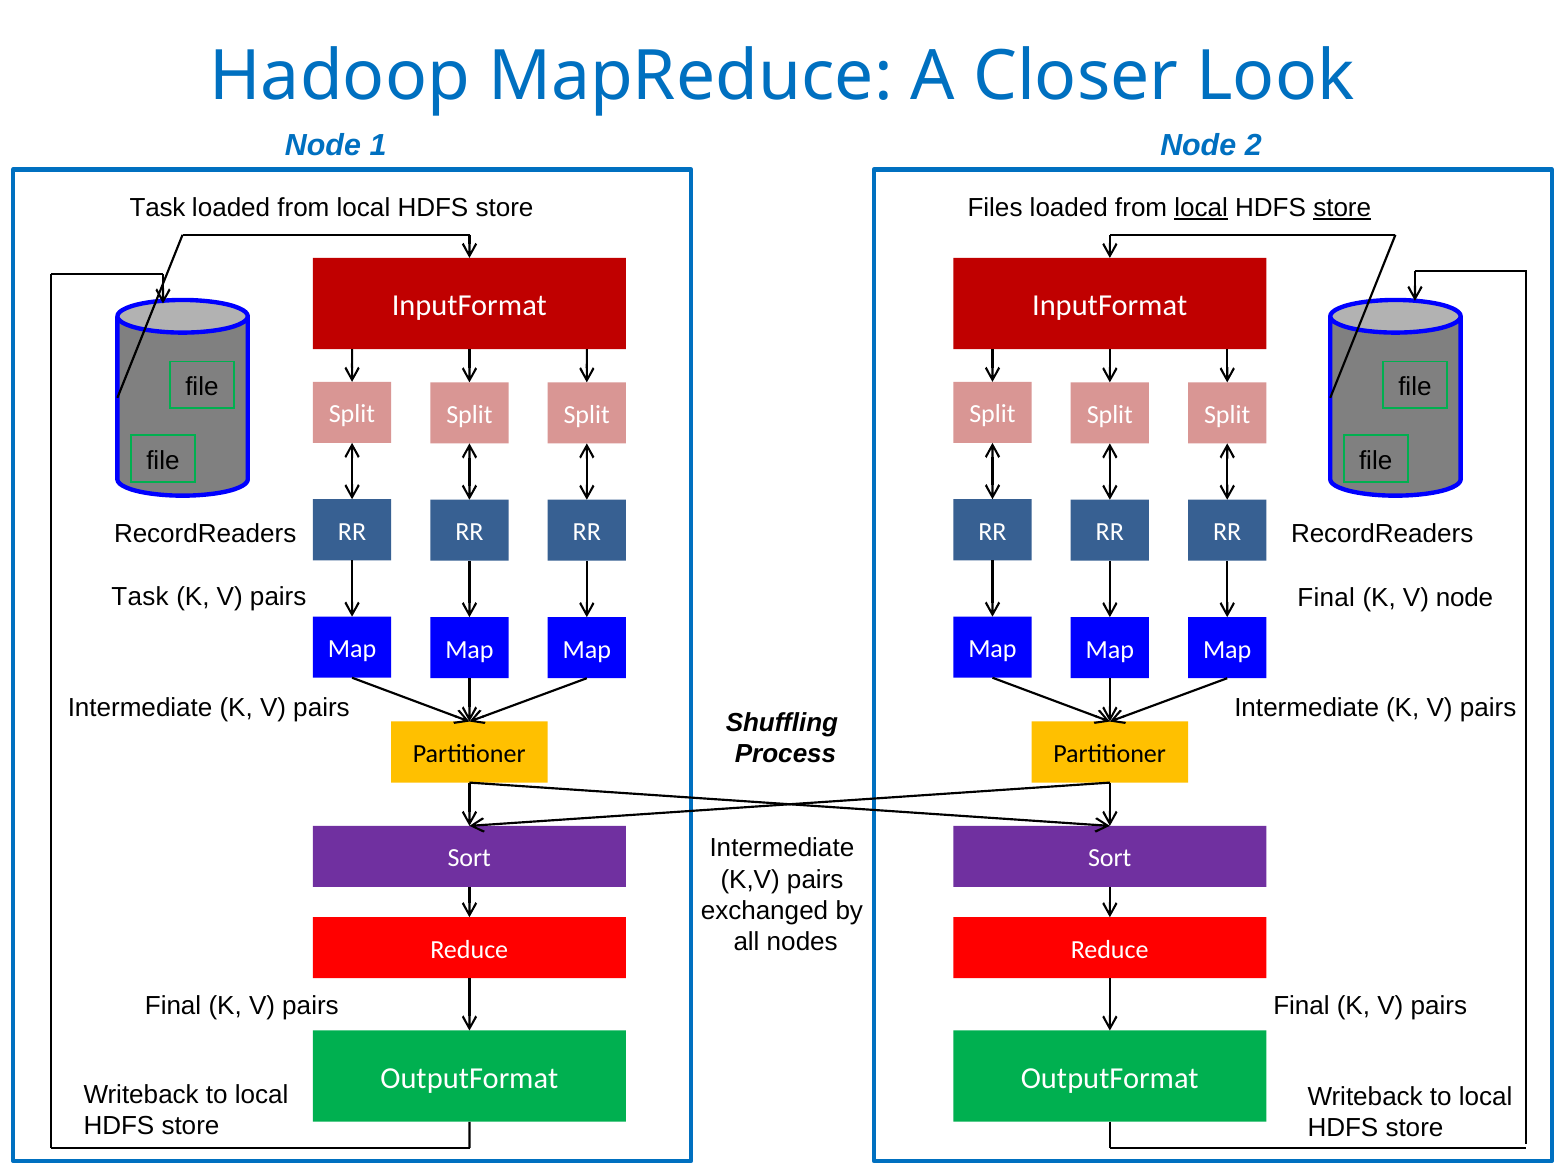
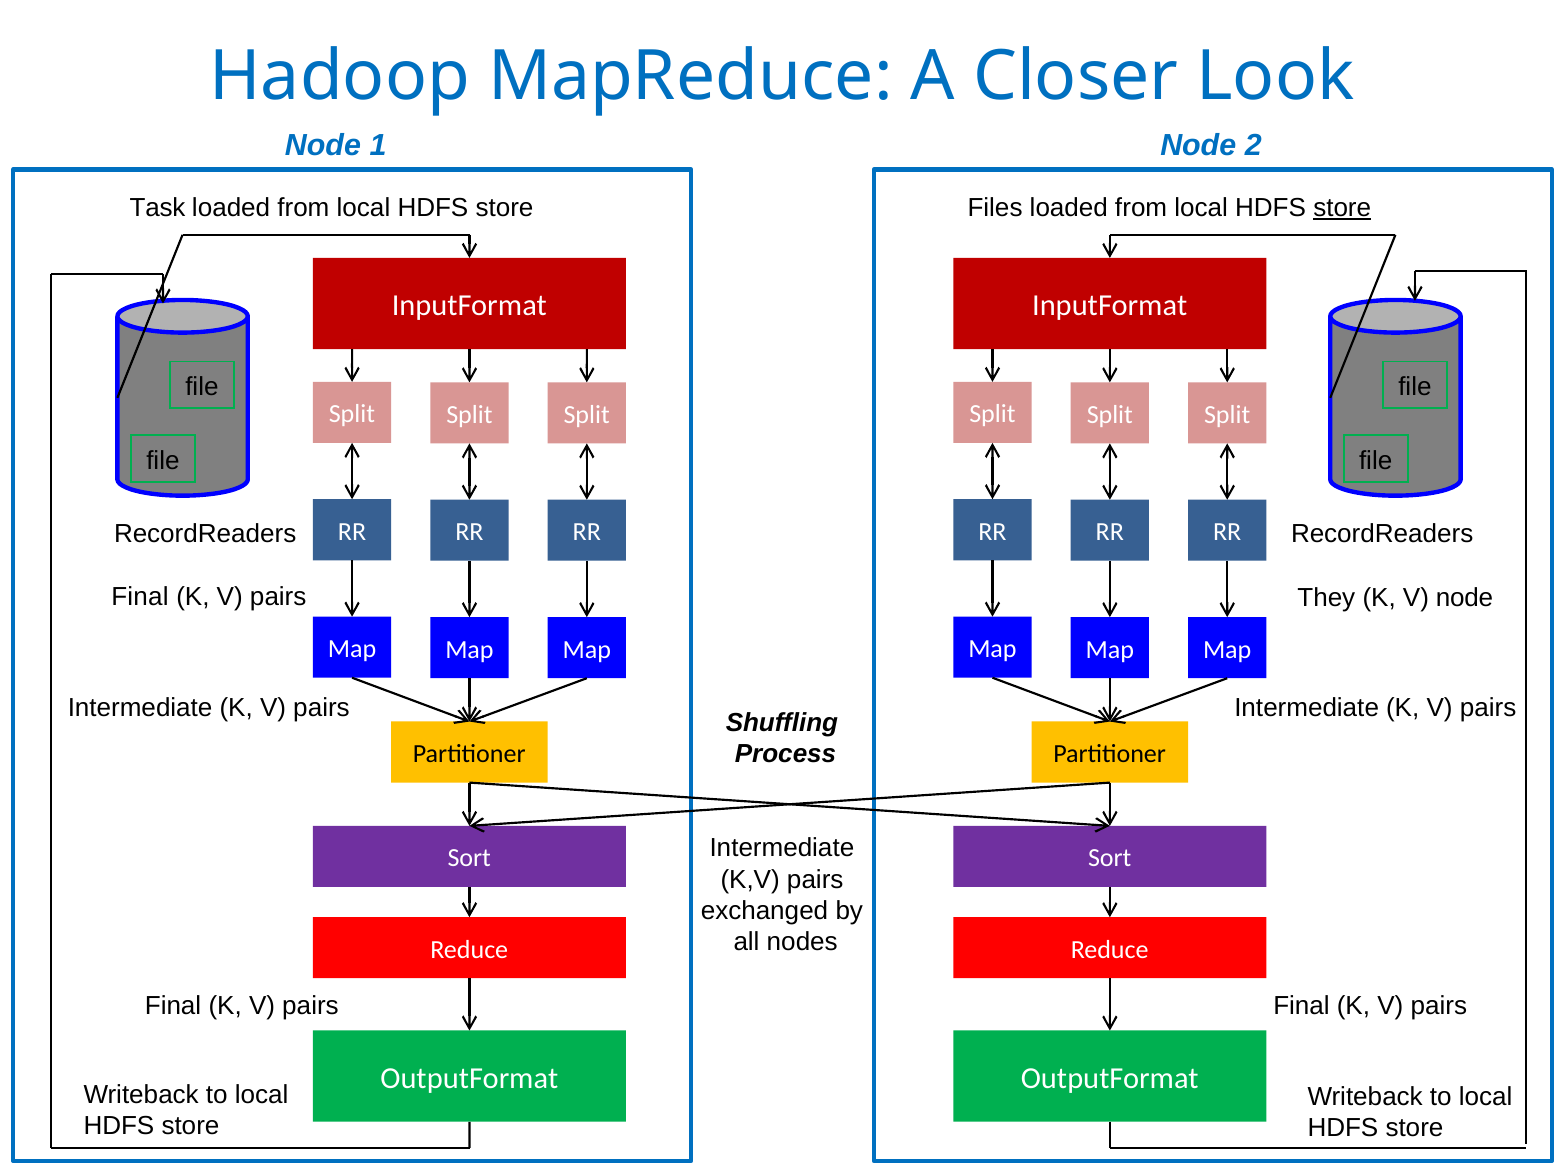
local at (1201, 208) underline: present -> none
Task at (140, 597): Task -> Final
Final at (1326, 598): Final -> They
